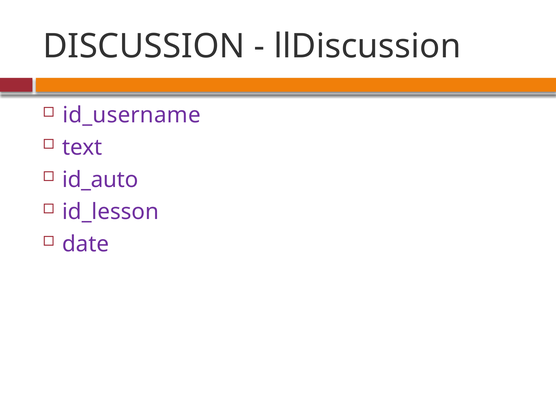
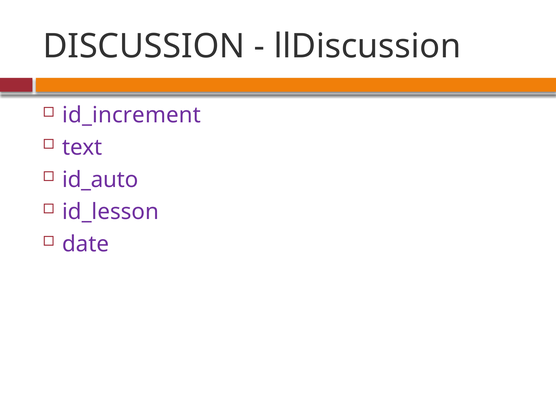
id_username: id_username -> id_increment
